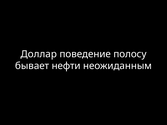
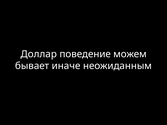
полосу: полосу -> можем
нефти: нефти -> иначе
